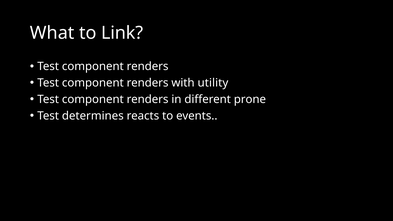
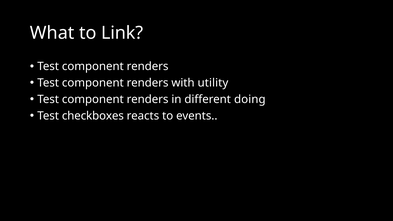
prone: prone -> doing
determines: determines -> checkboxes
